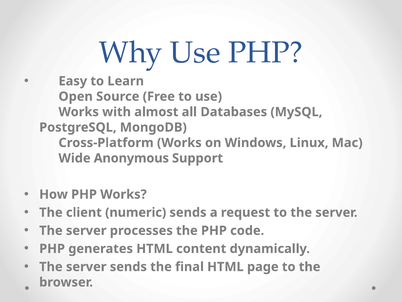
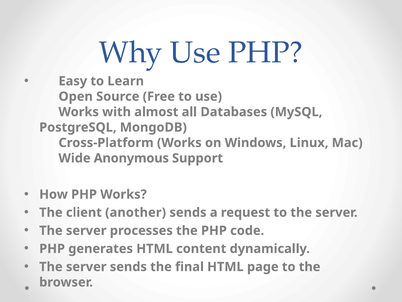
numeric: numeric -> another
